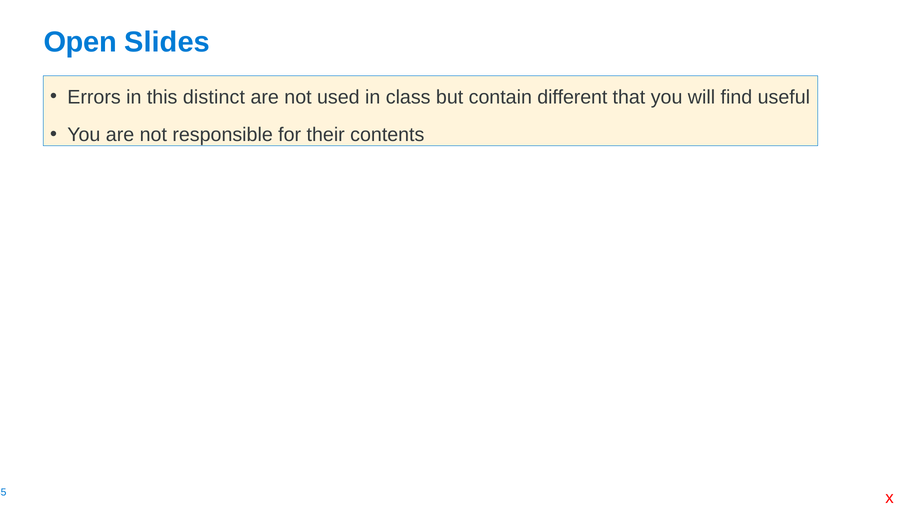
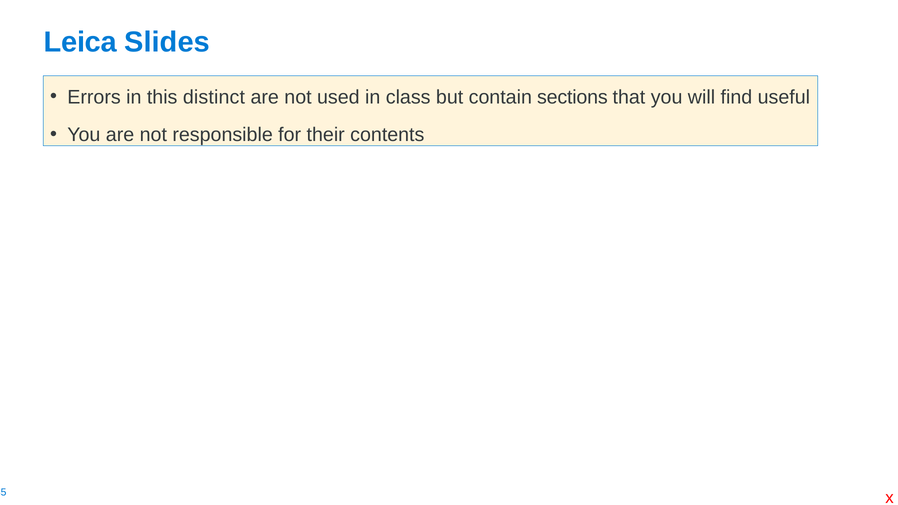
Open: Open -> Leica
different: different -> sections
